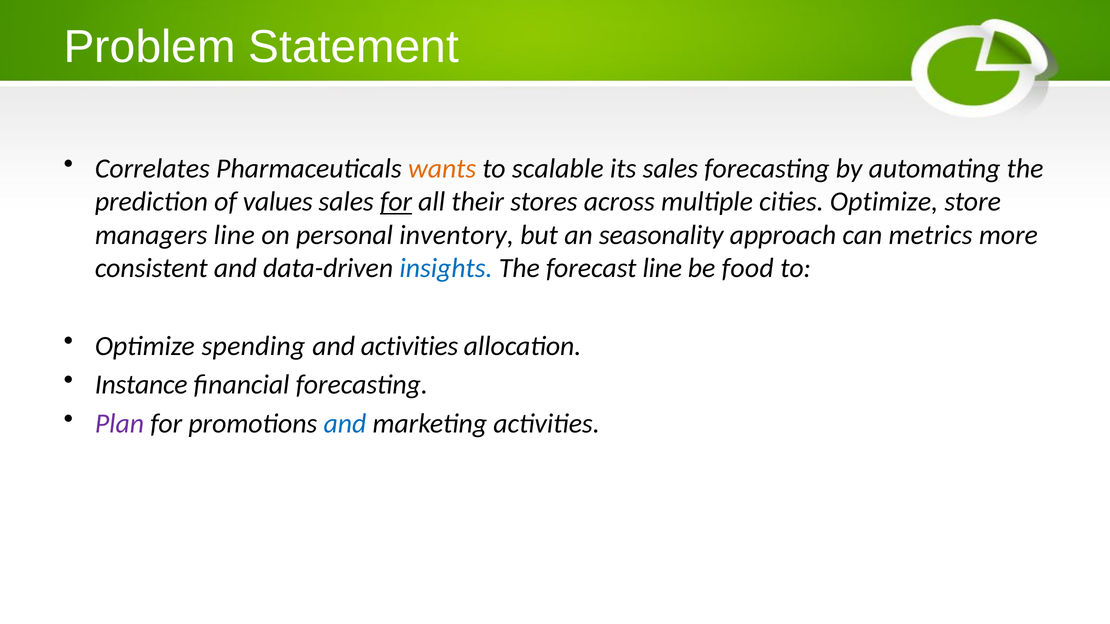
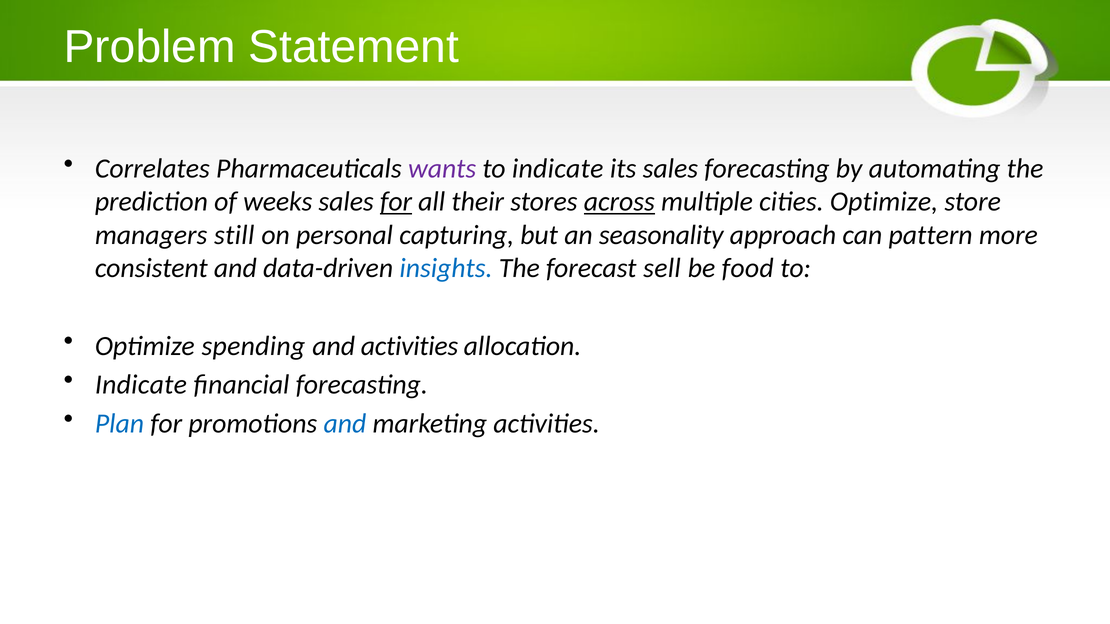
wants colour: orange -> purple
to scalable: scalable -> indicate
values: values -> weeks
across underline: none -> present
managers line: line -> still
inventory: inventory -> capturing
metrics: metrics -> pattern
forecast line: line -> sell
Instance at (141, 385): Instance -> Indicate
Plan colour: purple -> blue
